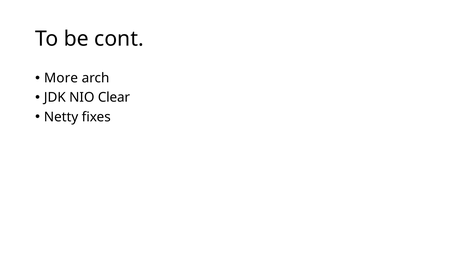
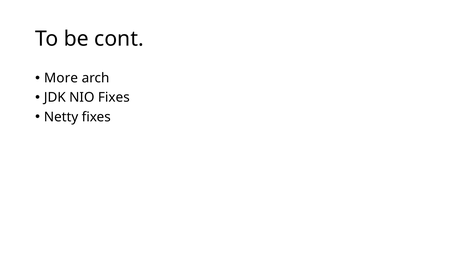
NIO Clear: Clear -> Fixes
